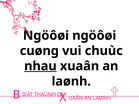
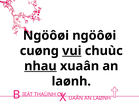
vui underline: none -> present
